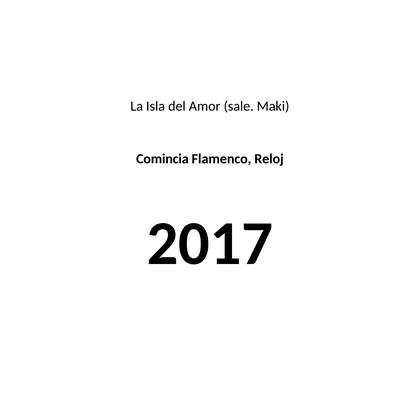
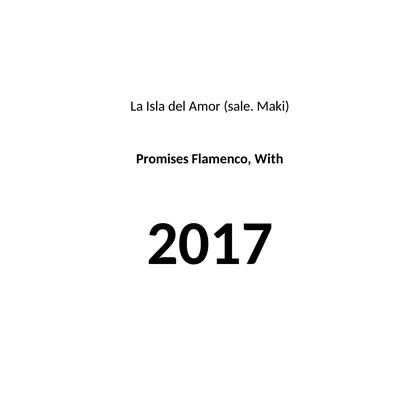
Comincia: Comincia -> Promises
Reloj: Reloj -> With
